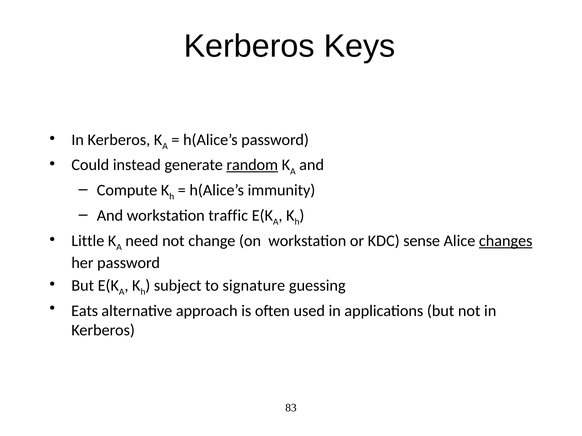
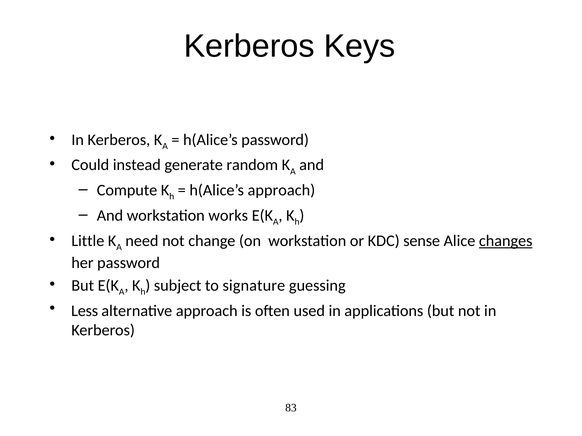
random underline: present -> none
h(Alice’s immunity: immunity -> approach
traffic: traffic -> works
Eats: Eats -> Less
